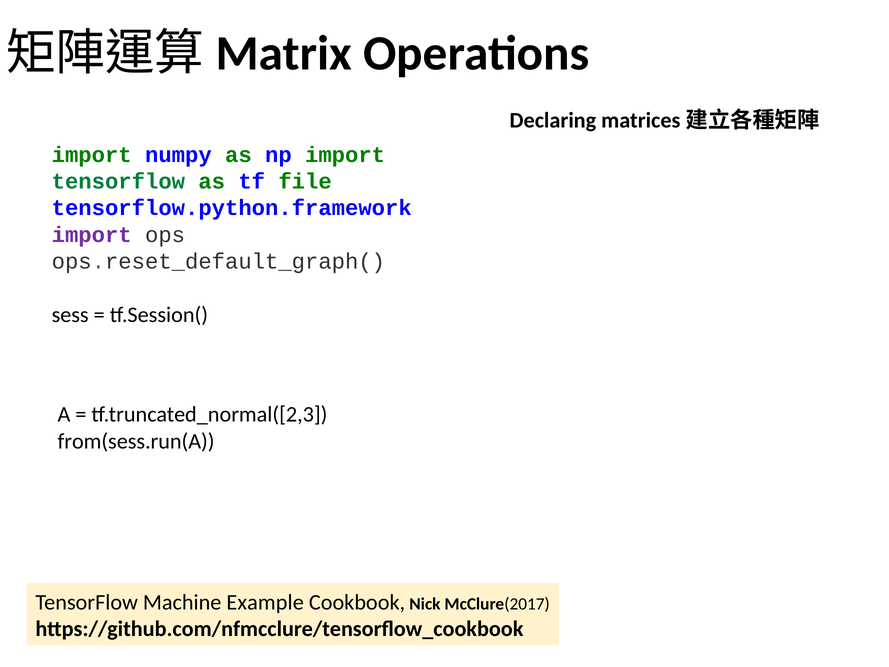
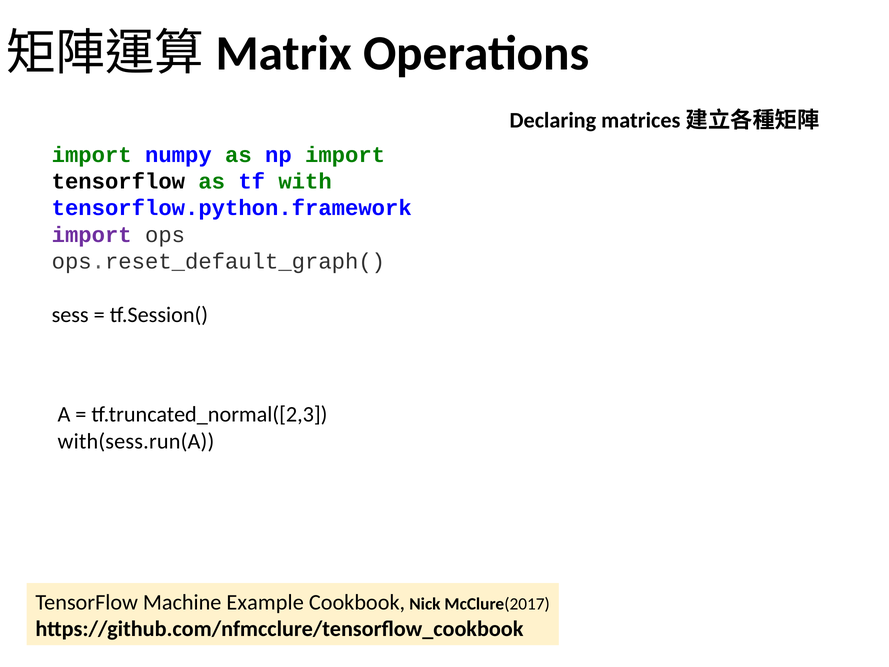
tensorflow at (118, 181) colour: green -> black
file: file -> with
from(sess.run(A: from(sess.run(A -> with(sess.run(A
